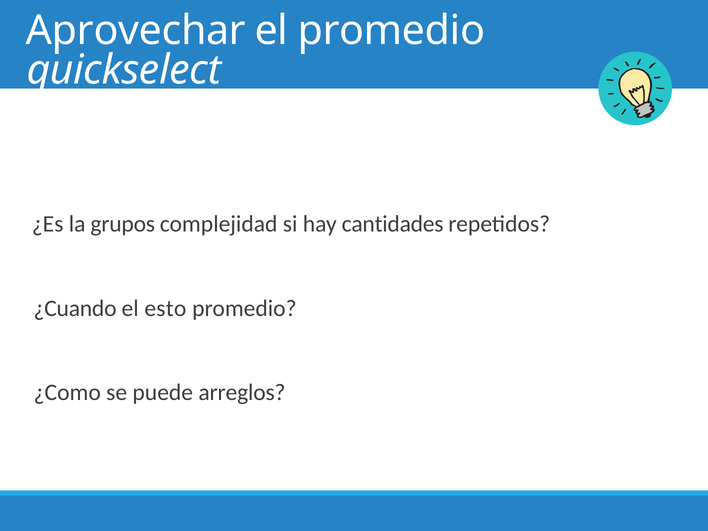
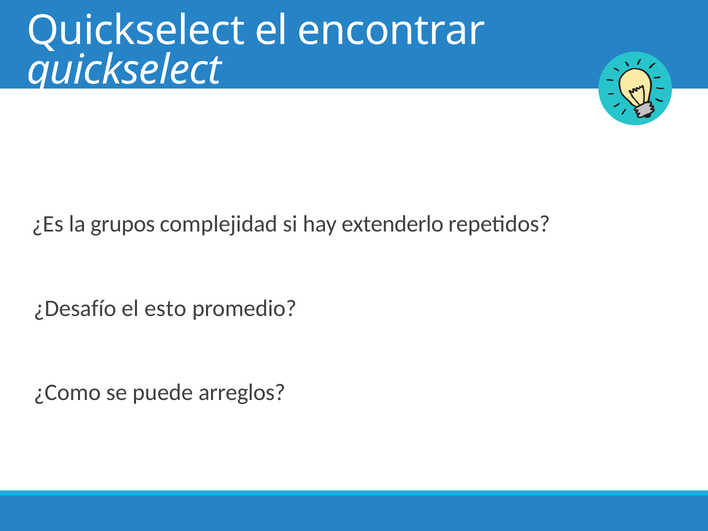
Aprovechar at (136, 31): Aprovechar -> Quickselect
el promedio: promedio -> encontrar
cantidades: cantidades -> extenderlo
¿Cuando: ¿Cuando -> ¿Desafío
